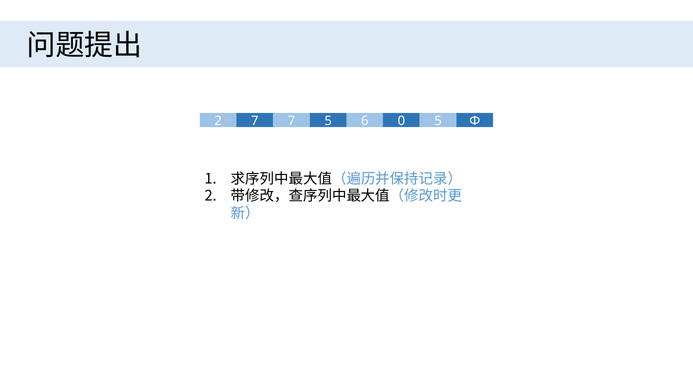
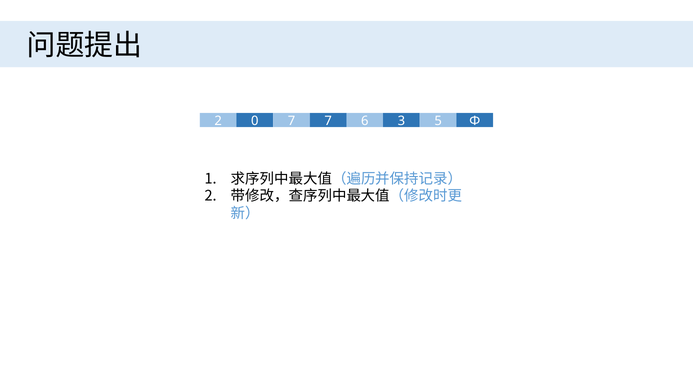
2 7: 7 -> 0
7 5: 5 -> 7
0: 0 -> 3
